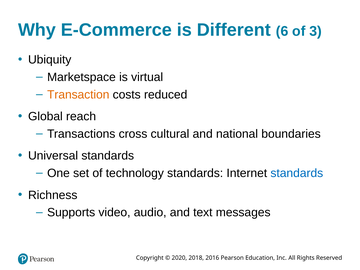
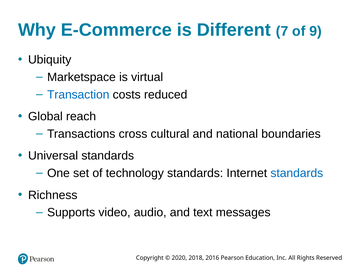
6: 6 -> 7
3: 3 -> 9
Transaction colour: orange -> blue
